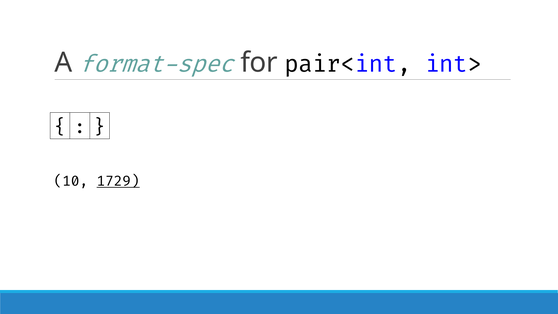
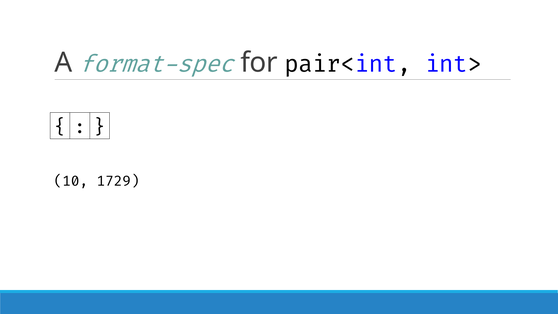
1729 underline: present -> none
